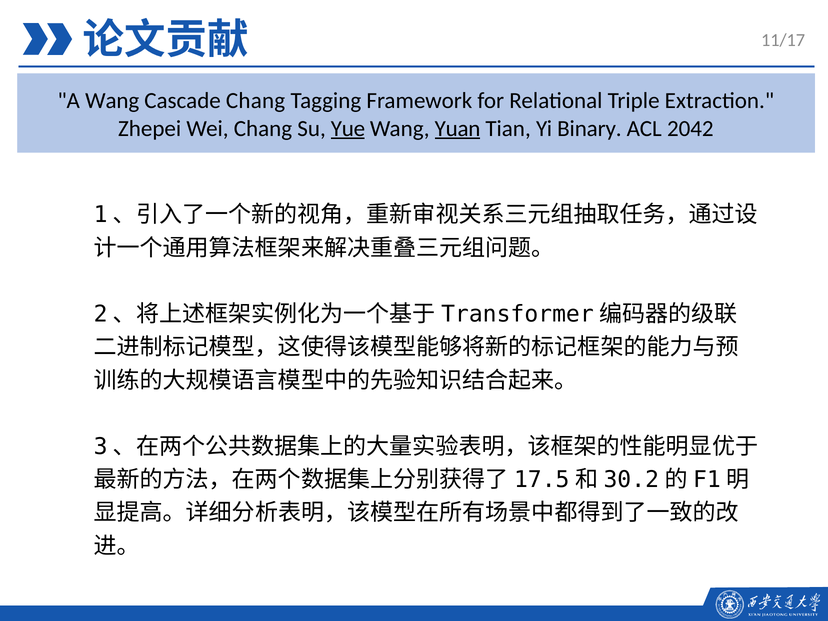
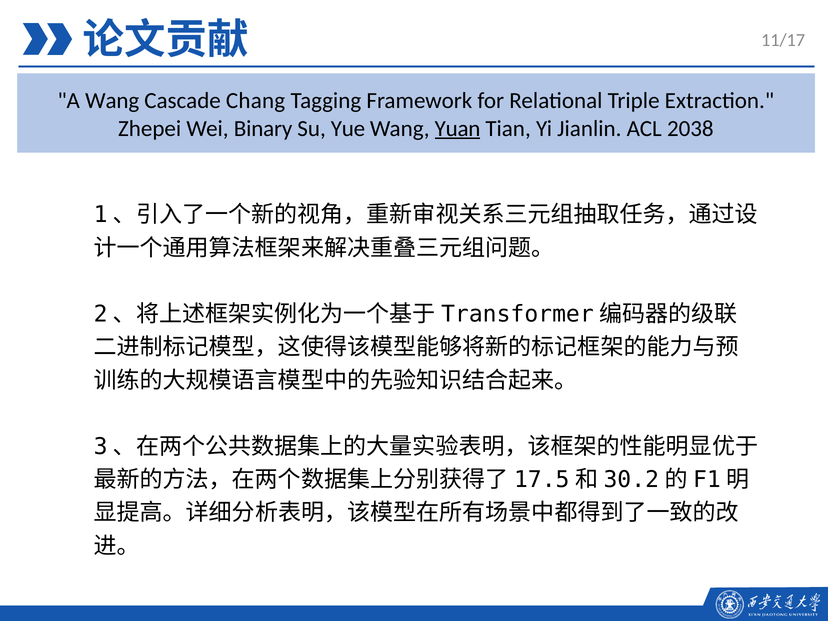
Wei Chang: Chang -> Binary
Yue underline: present -> none
Binary: Binary -> Jianlin
2042: 2042 -> 2038
